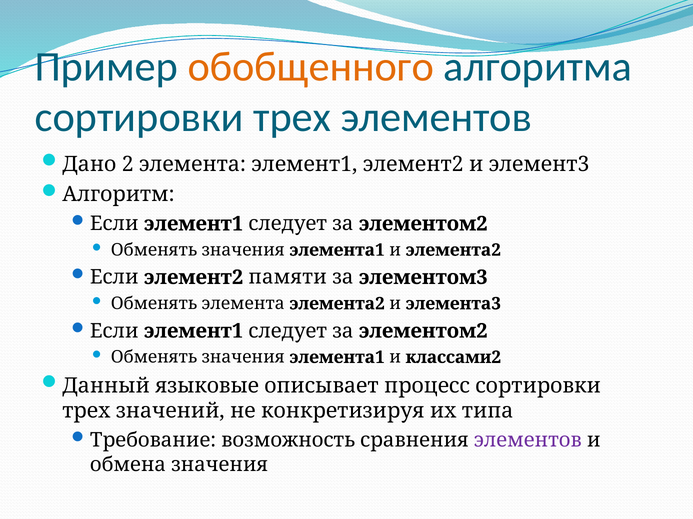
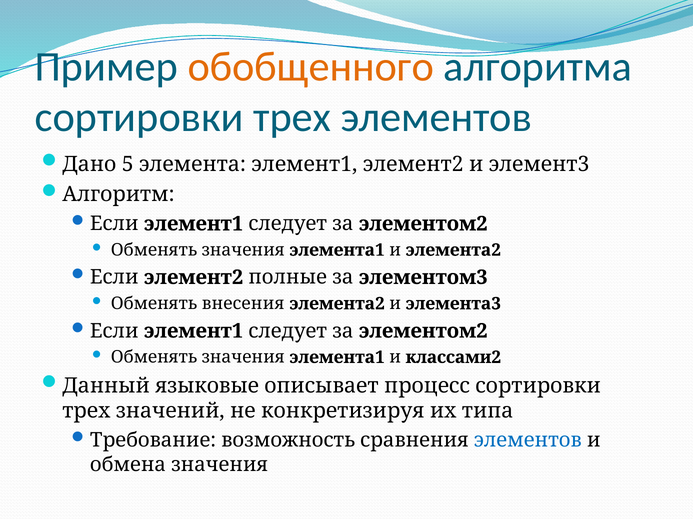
2: 2 -> 5
памяти: памяти -> полные
Обменять элемента: элемента -> внесения
элементов at (528, 441) colour: purple -> blue
